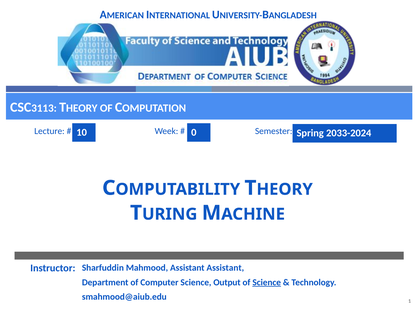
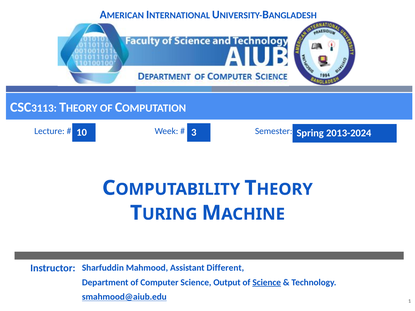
0: 0 -> 3
2033-2024: 2033-2024 -> 2013-2024
Assistant Assistant: Assistant -> Different
smahmood@aiub.edu underline: none -> present
